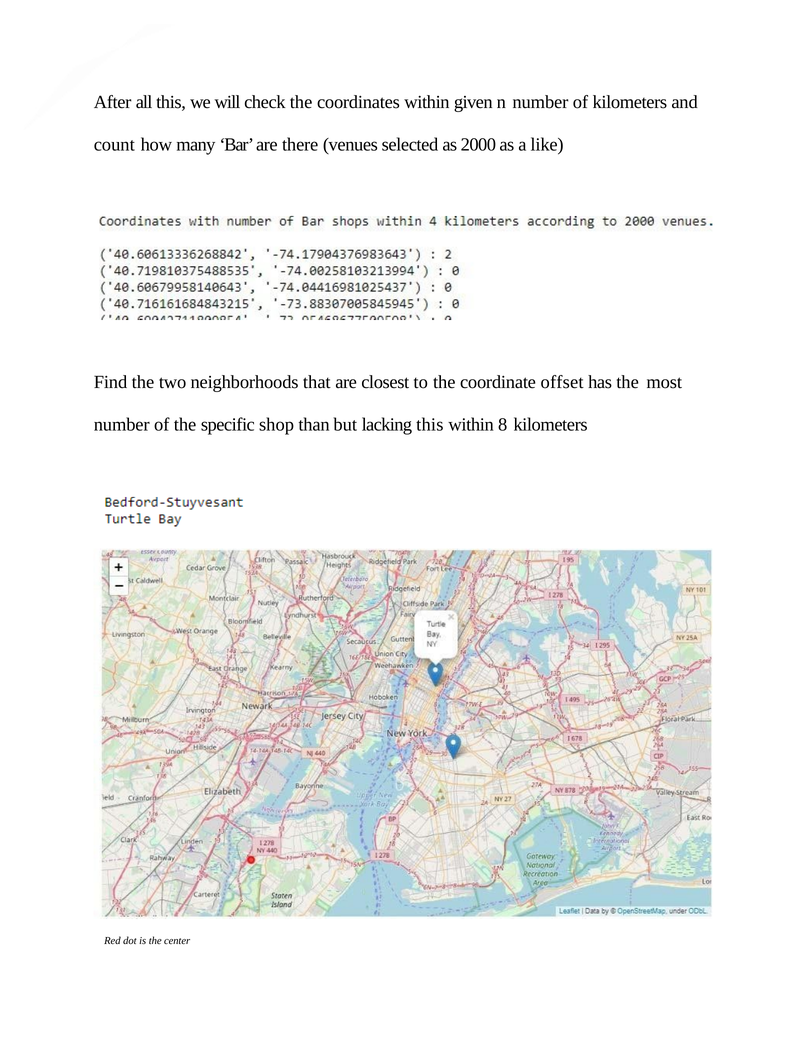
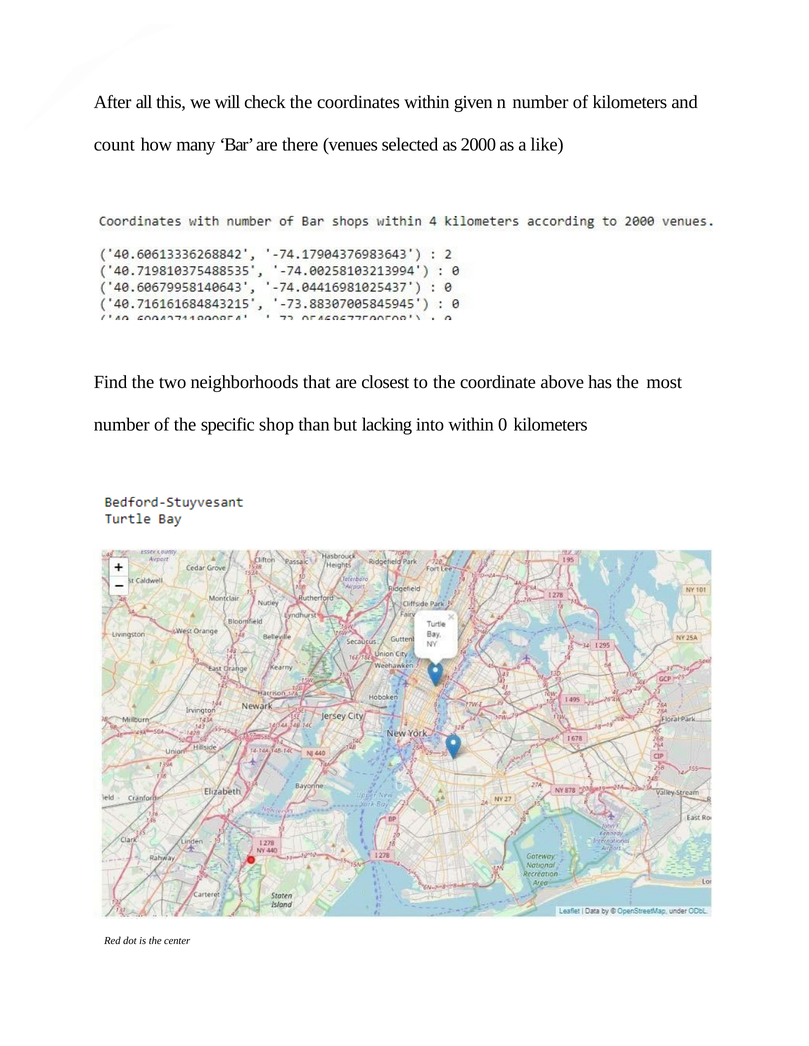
offset: offset -> above
lacking this: this -> into
8: 8 -> 0
